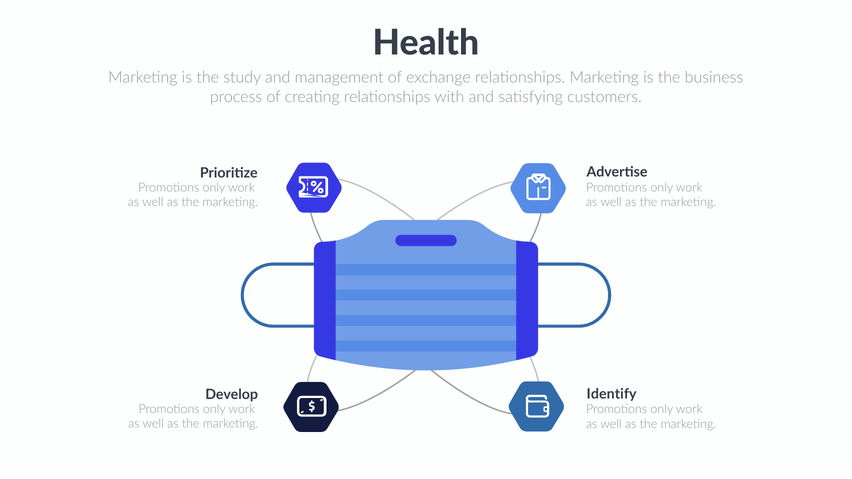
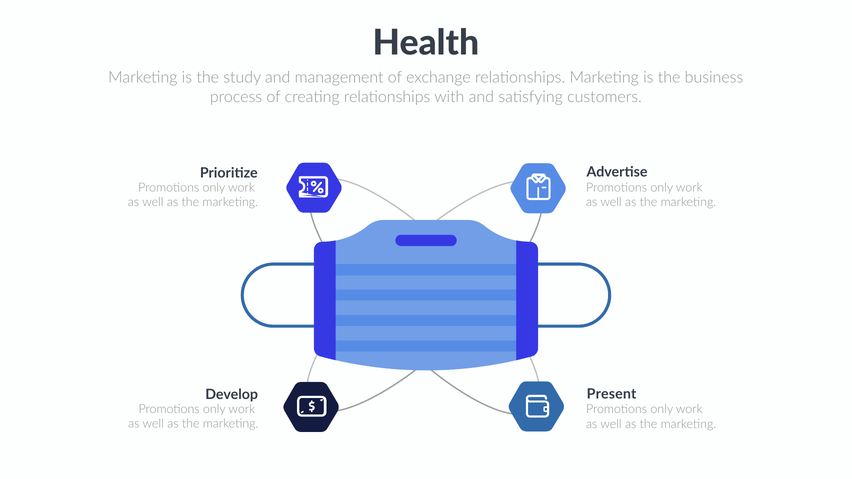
Identify: Identify -> Present
